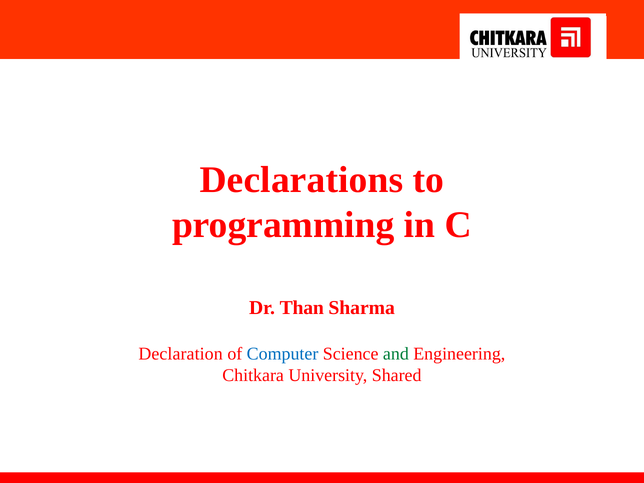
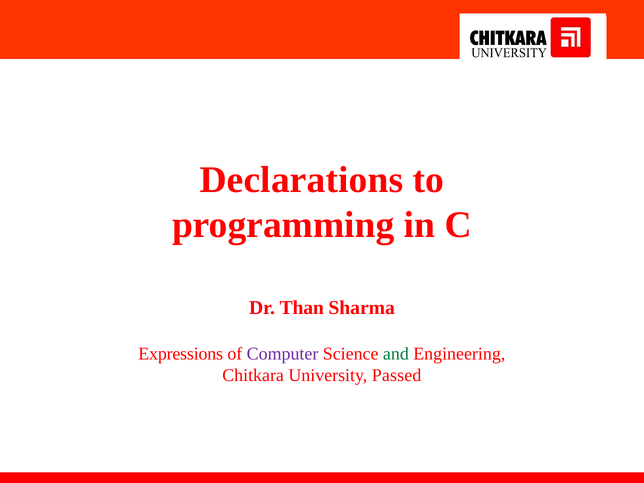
Declaration: Declaration -> Expressions
Computer colour: blue -> purple
Shared: Shared -> Passed
